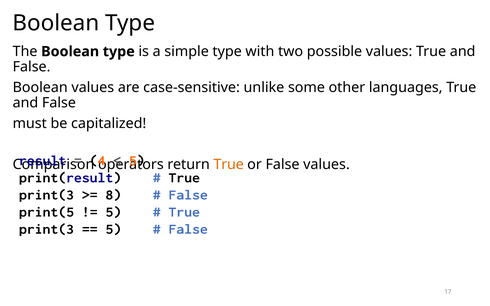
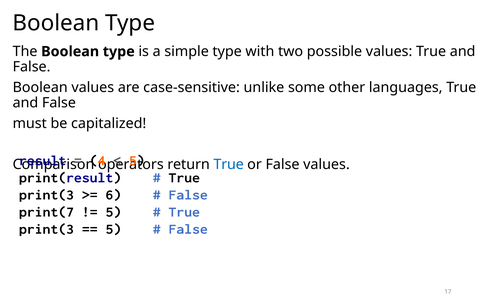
True at (229, 165) colour: orange -> blue
8: 8 -> 6
print(5: print(5 -> print(7
